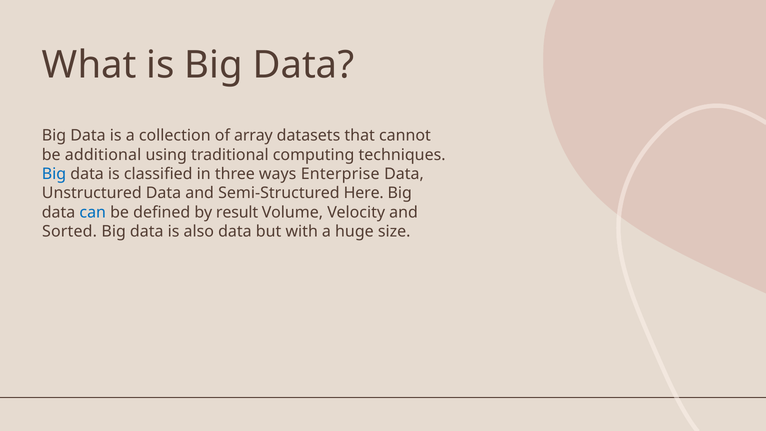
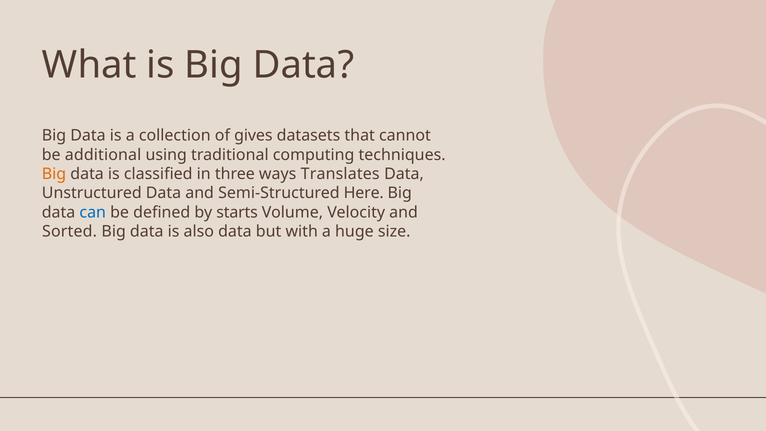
array: array -> gives
Big at (54, 174) colour: blue -> orange
Enterprise: Enterprise -> Translates
result: result -> starts
